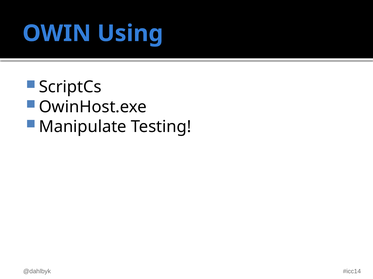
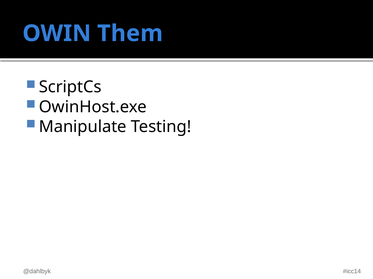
Using: Using -> Them
